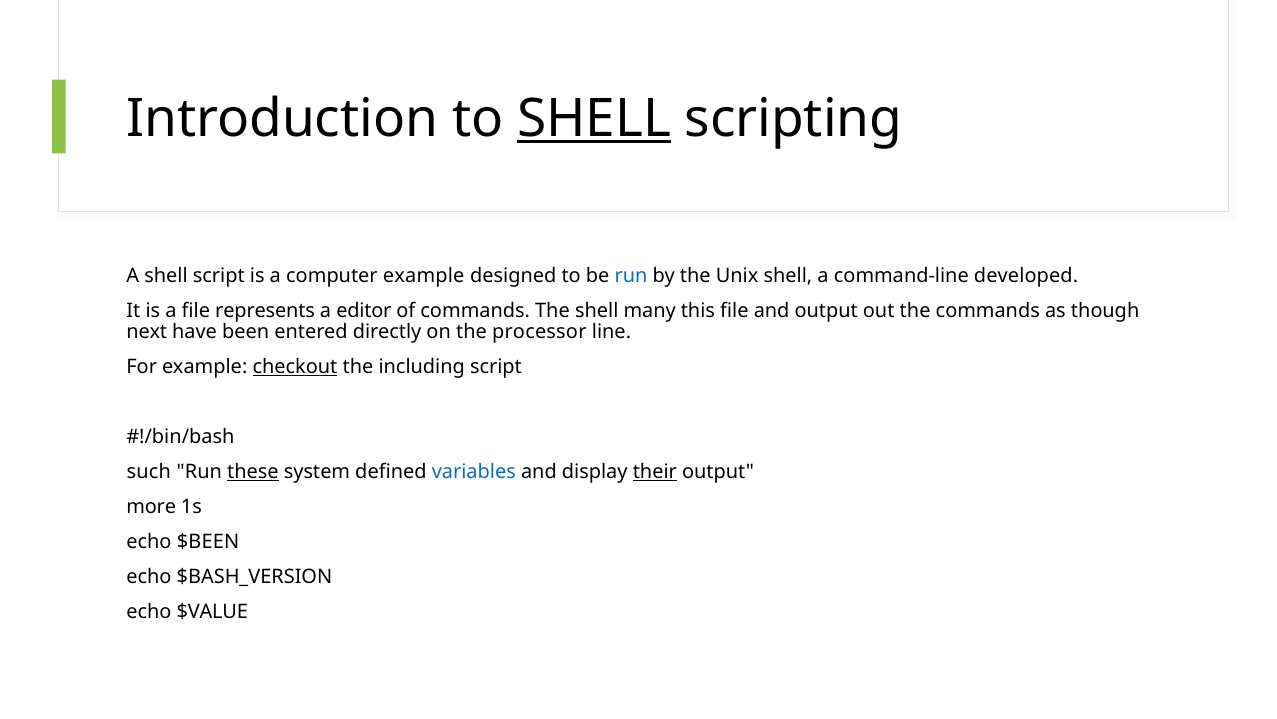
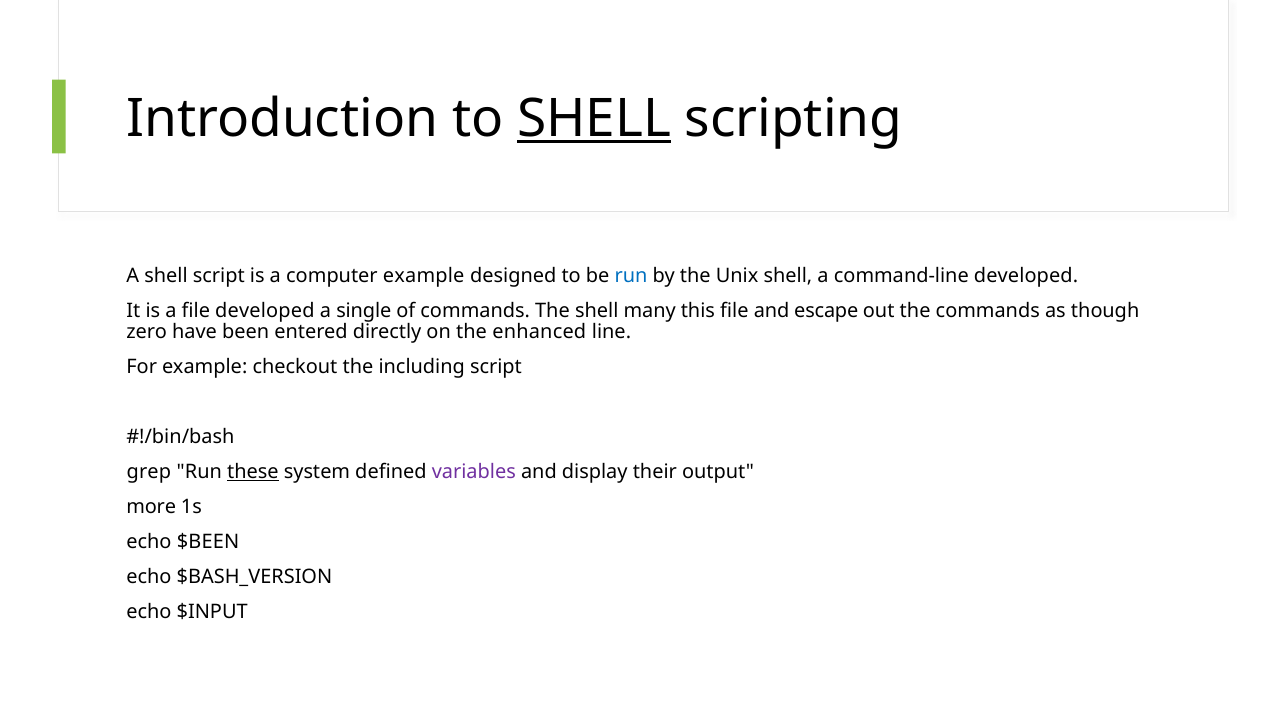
file represents: represents -> developed
editor: editor -> single
and output: output -> escape
next: next -> zero
processor: processor -> enhanced
checkout underline: present -> none
such: such -> grep
variables colour: blue -> purple
their underline: present -> none
$VALUE: $VALUE -> $INPUT
